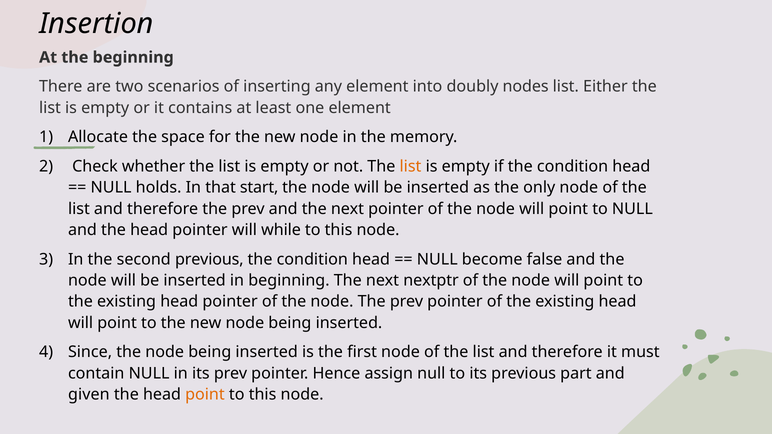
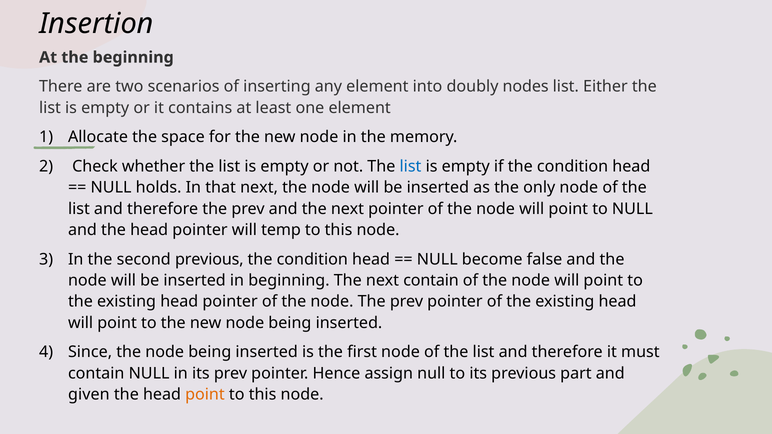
list at (410, 166) colour: orange -> blue
that start: start -> next
while: while -> temp
next nextptr: nextptr -> contain
